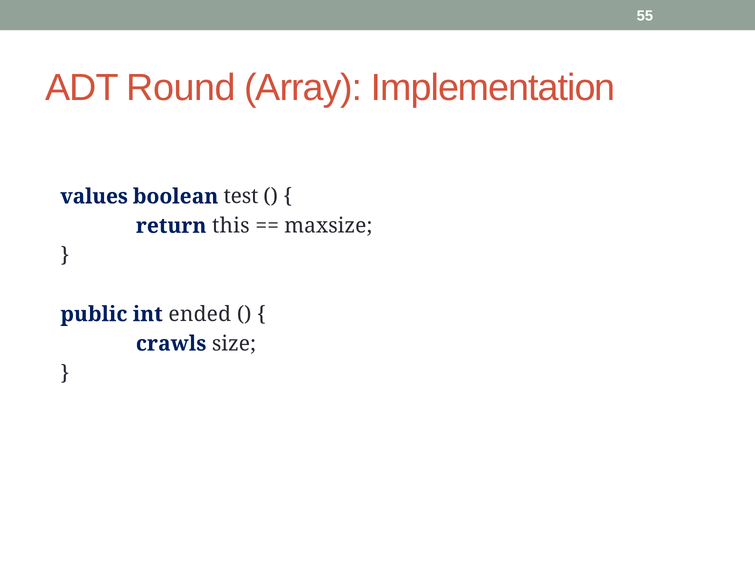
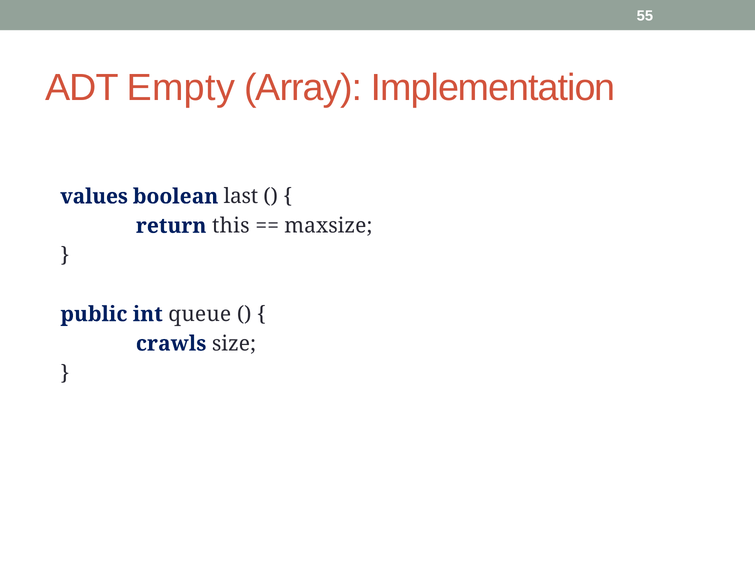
Round: Round -> Empty
test: test -> last
ended: ended -> queue
